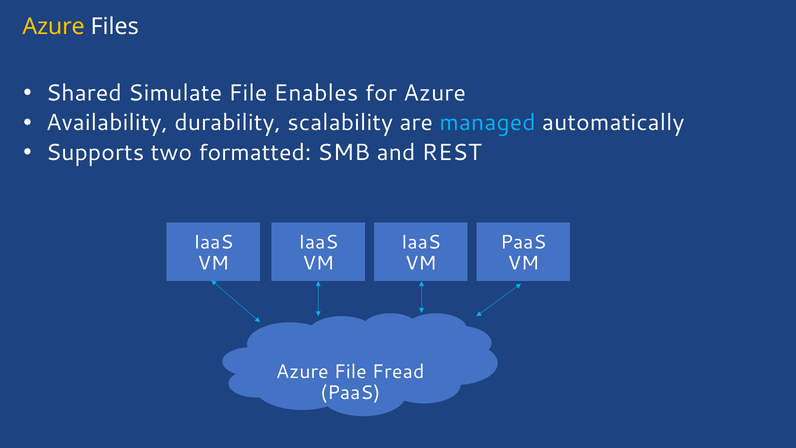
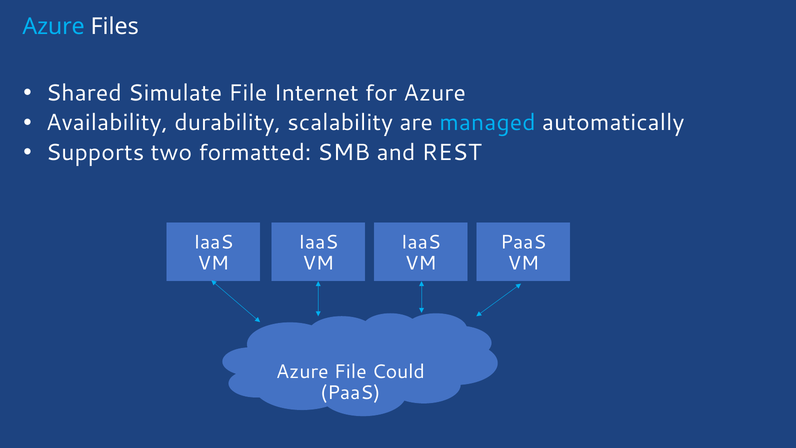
Azure at (54, 26) colour: yellow -> light blue
Enables: Enables -> Internet
Fread: Fread -> Could
